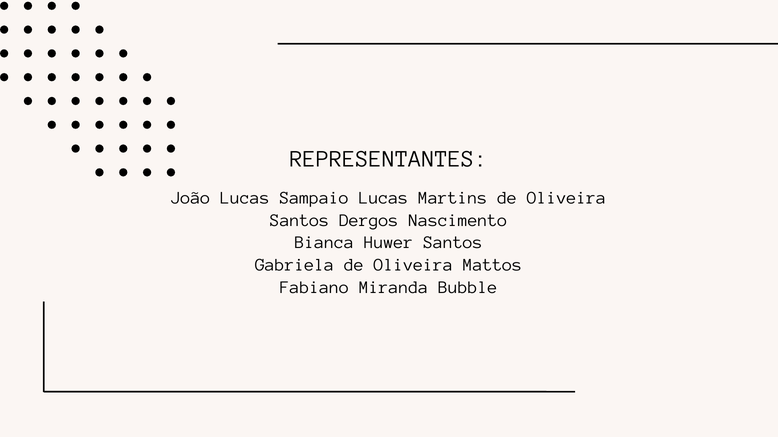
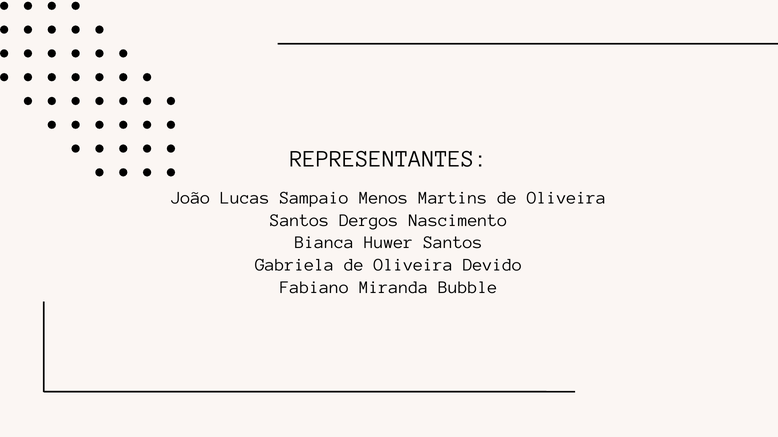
Sampaio Lucas: Lucas -> Menos
Mattos: Mattos -> Devido
